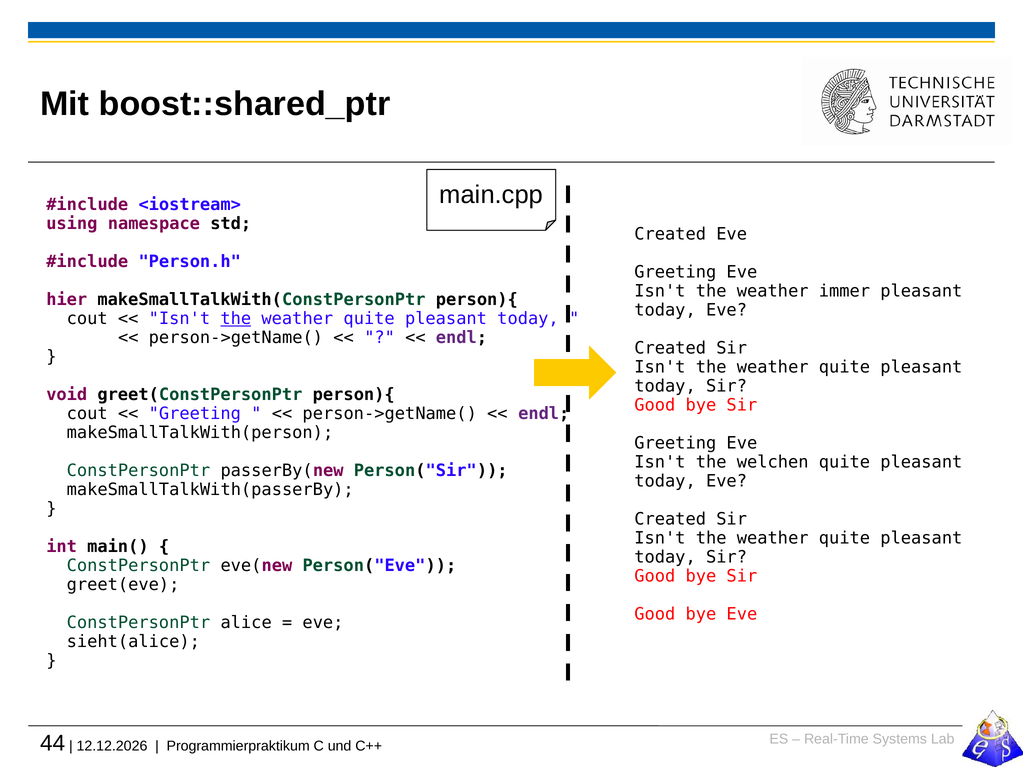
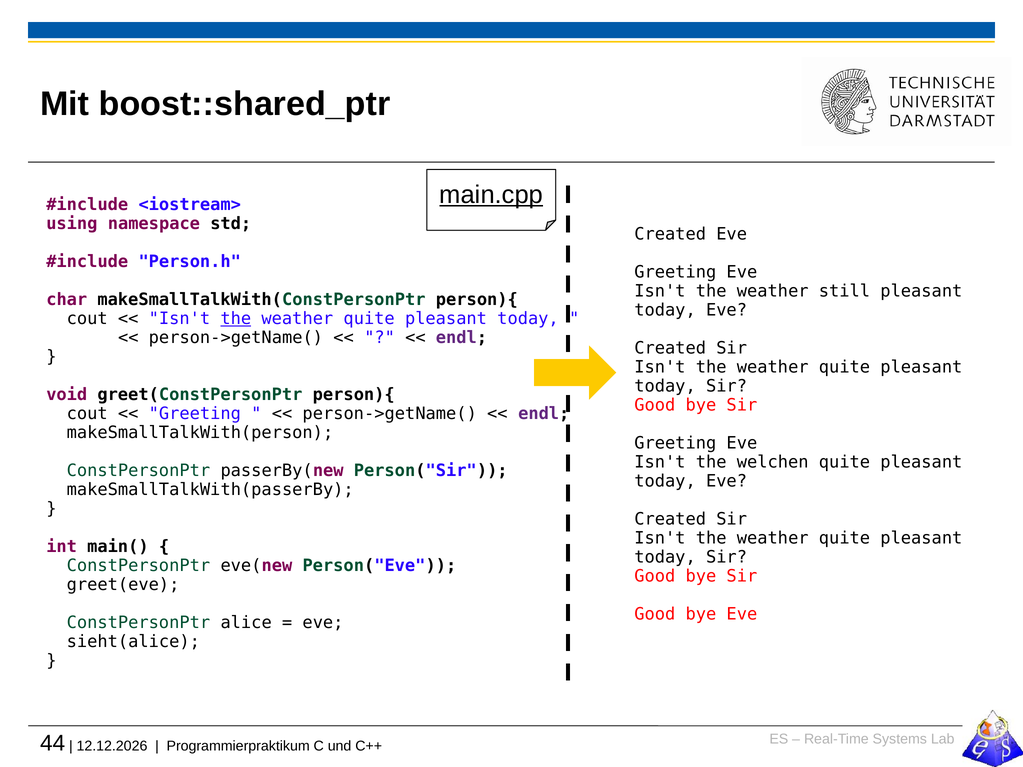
main.cpp underline: none -> present
immer: immer -> still
hier: hier -> char
